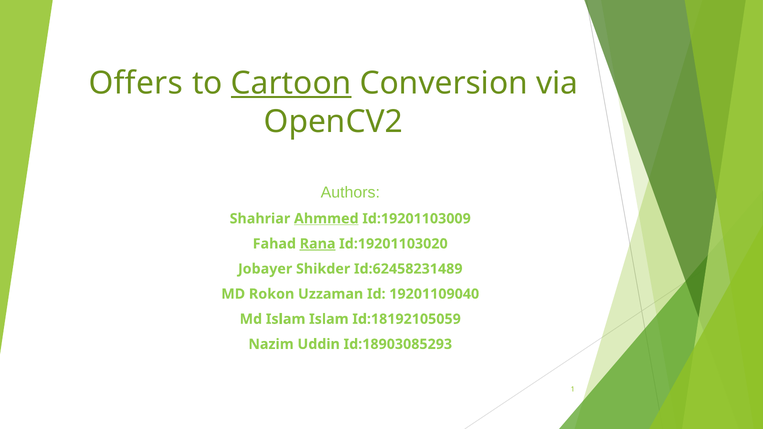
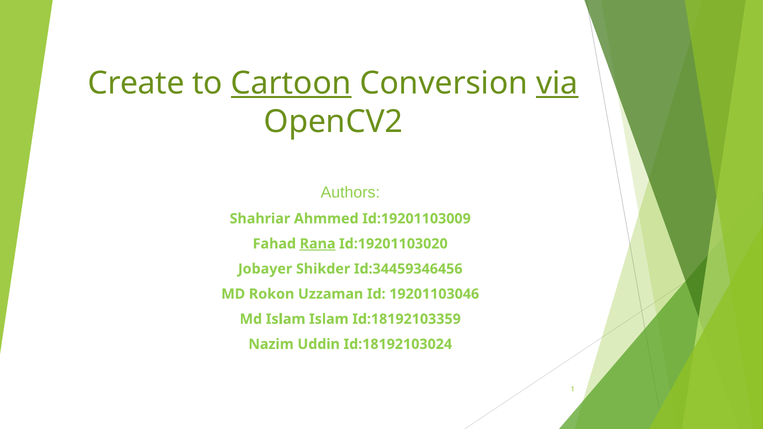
Offers: Offers -> Create
via underline: none -> present
Ahmmed underline: present -> none
Id:62458231489: Id:62458231489 -> Id:34459346456
19201109040: 19201109040 -> 19201103046
Id:18192105059: Id:18192105059 -> Id:18192103359
Id:18903085293: Id:18903085293 -> Id:18192103024
